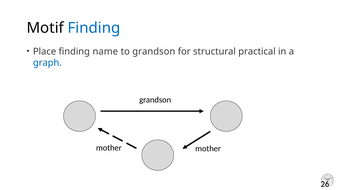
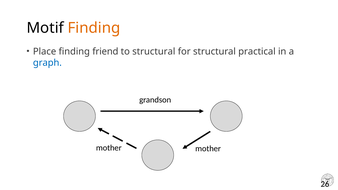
Finding at (94, 28) colour: blue -> orange
name: name -> friend
to grandson: grandson -> structural
